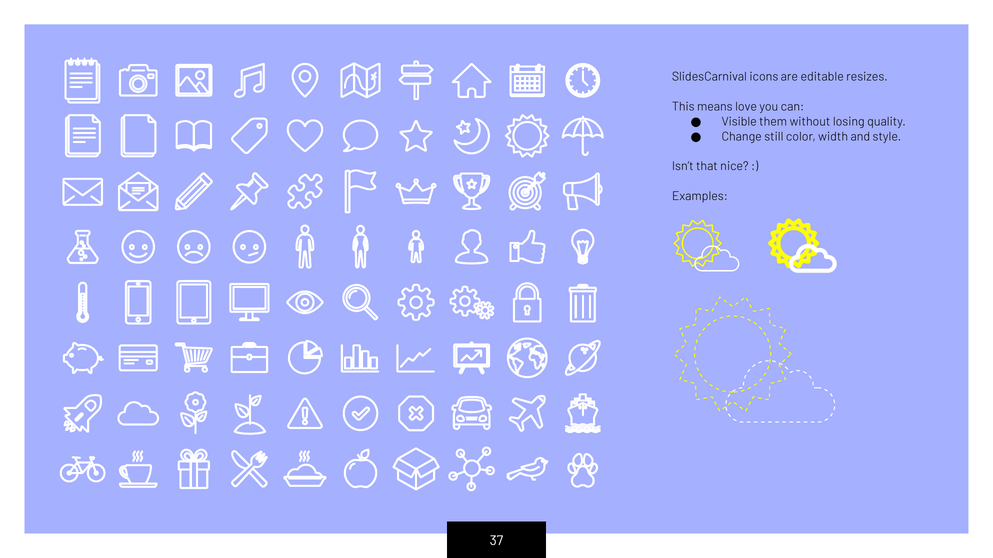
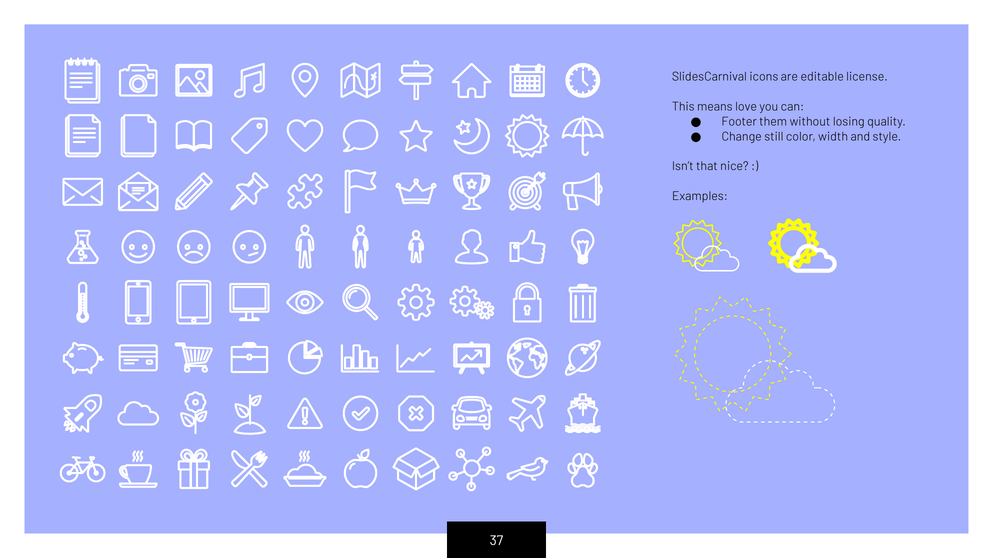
resizes: resizes -> license
Visible: Visible -> Footer
